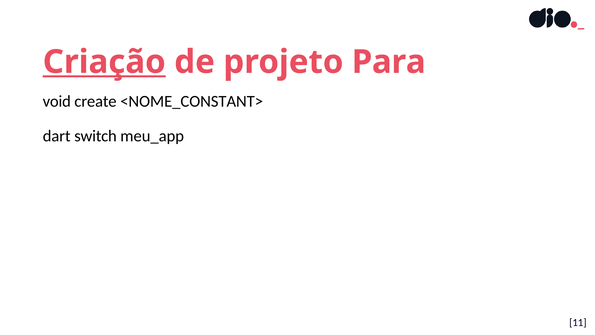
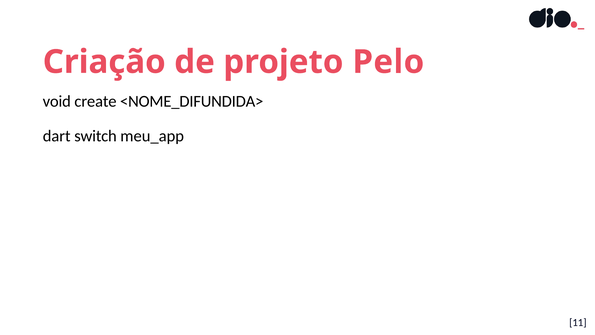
Criação underline: present -> none
Para: Para -> Pelo
<NOME_CONSTANT>: <NOME_CONSTANT> -> <NOME_DIFUNDIDA>
